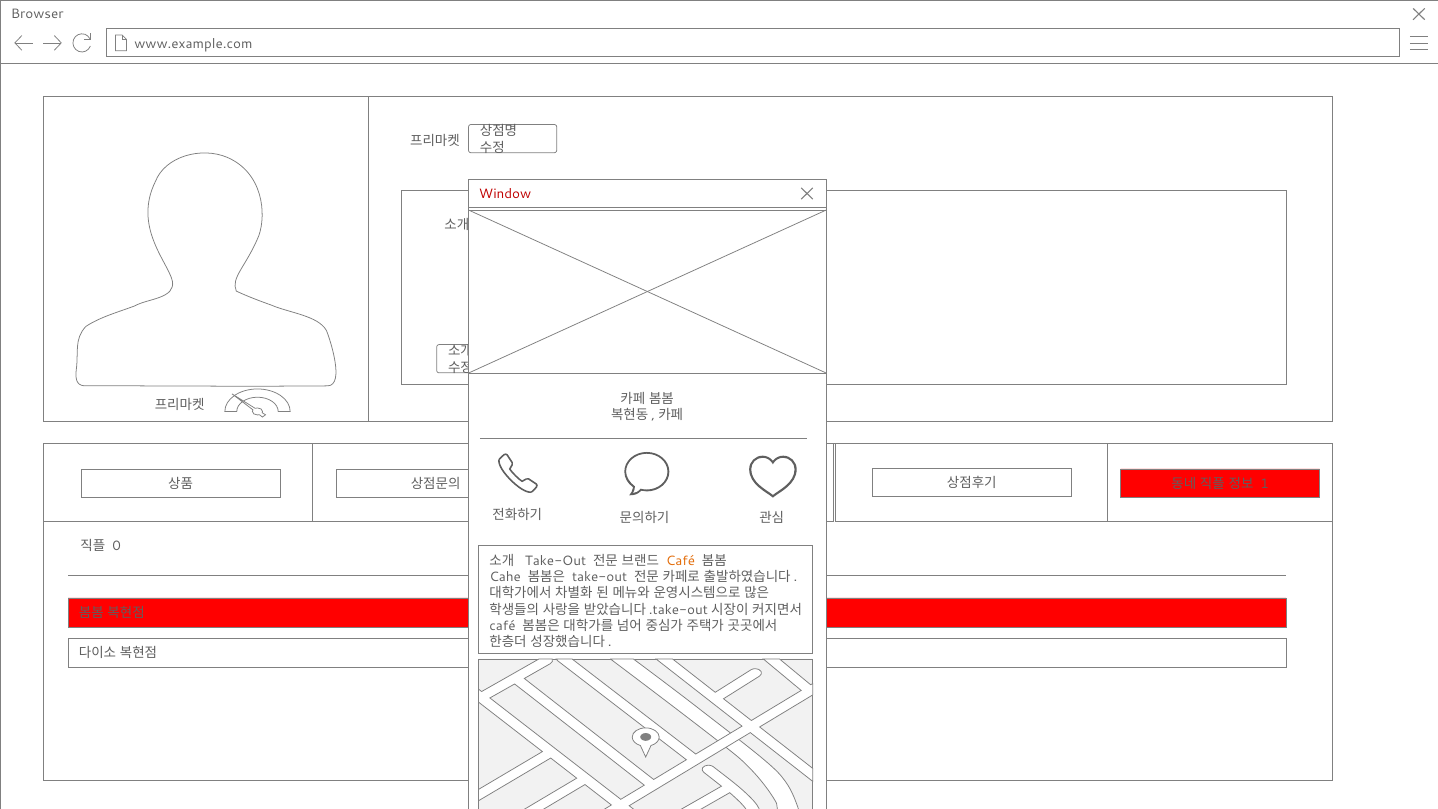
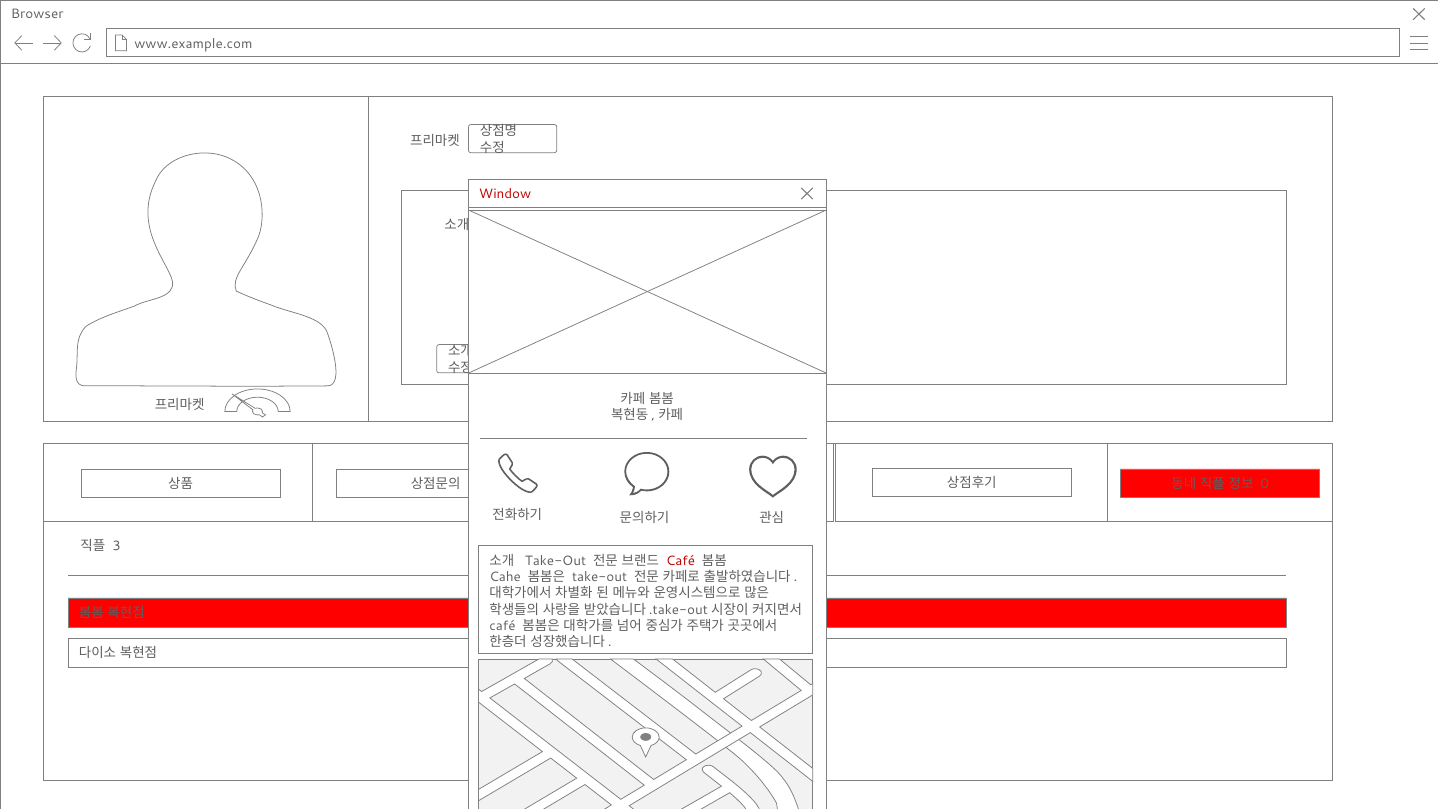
1: 1 -> 0
0: 0 -> 3
Café at (680, 561) colour: orange -> red
